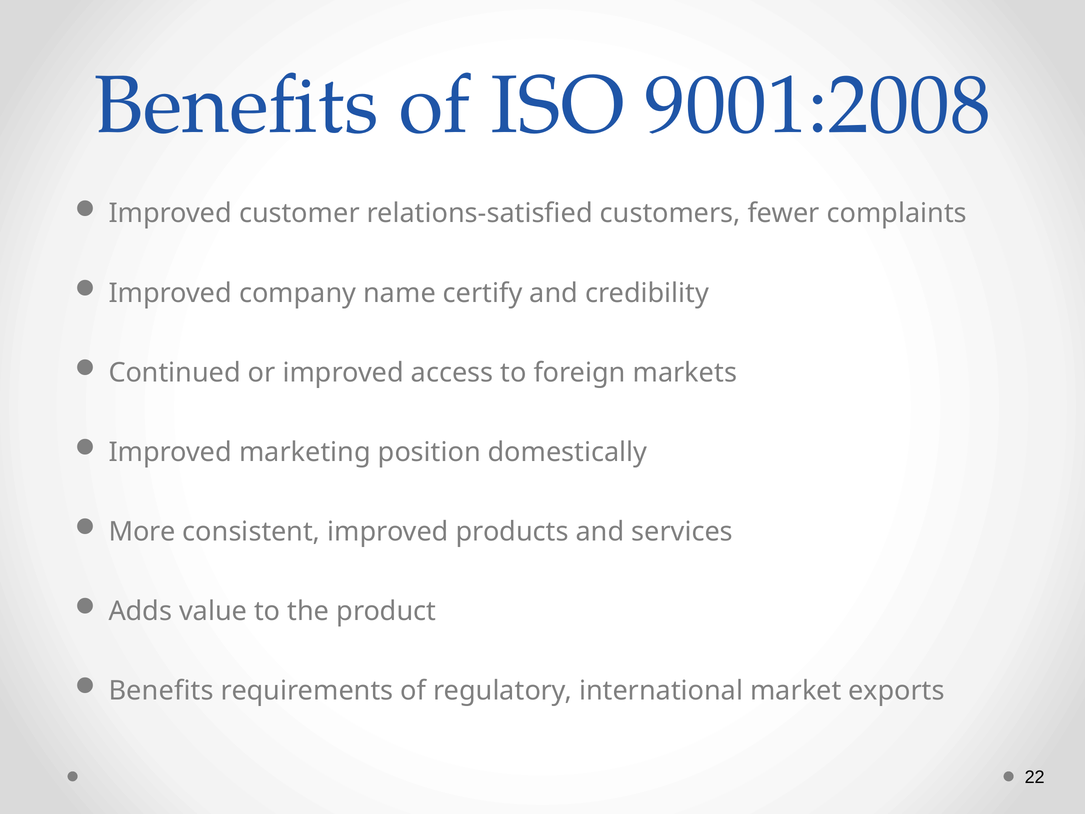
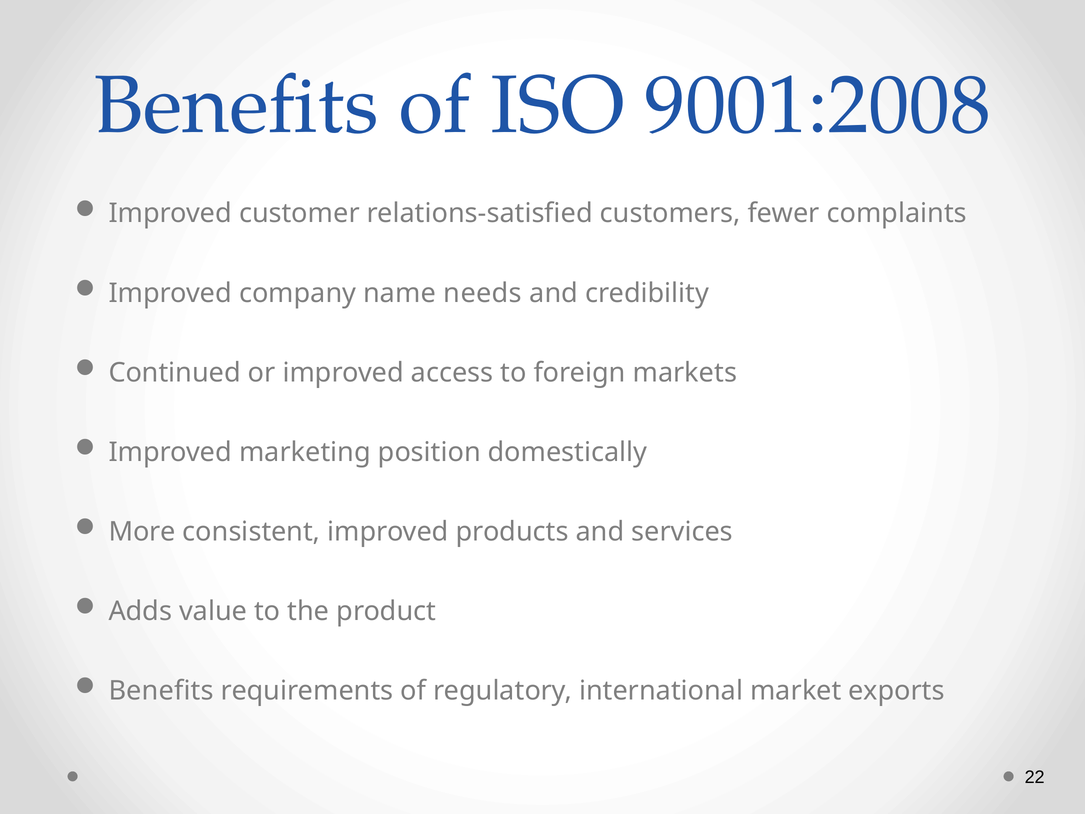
certify: certify -> needs
